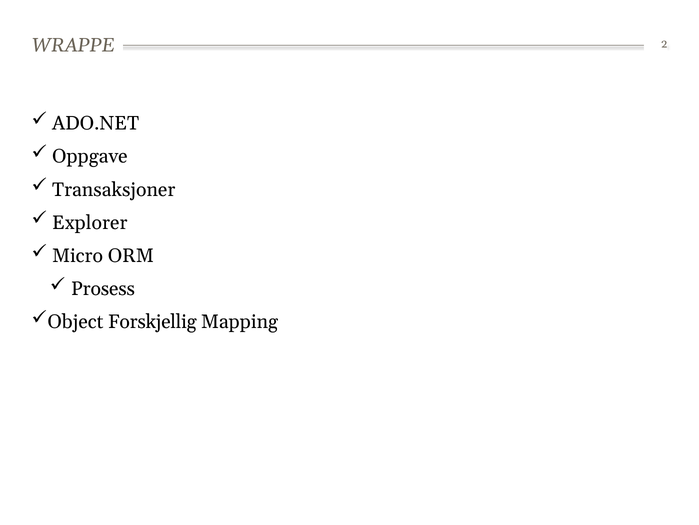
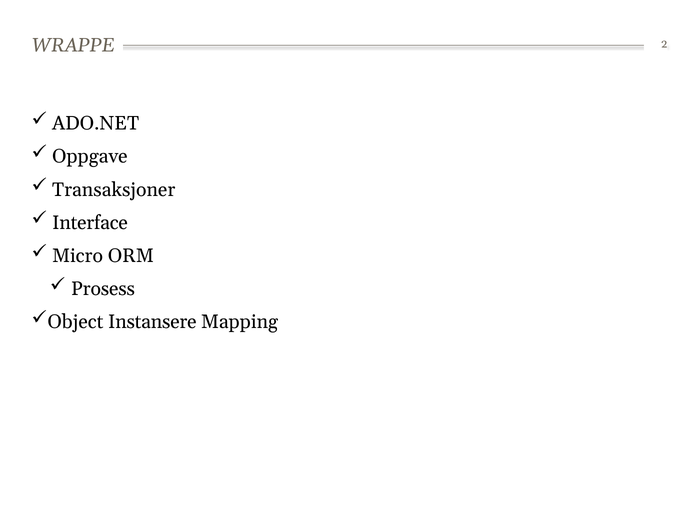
Explorer: Explorer -> Interface
Forskjellig: Forskjellig -> Instansere
